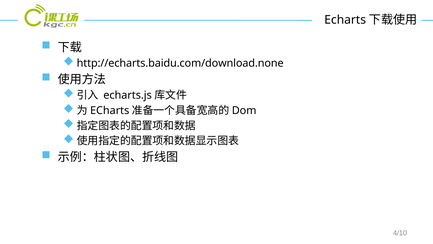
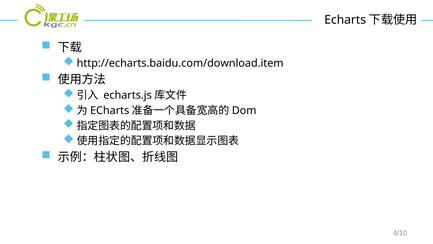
http://echarts.baidu.com/download.none: http://echarts.baidu.com/download.none -> http://echarts.baidu.com/download.item
